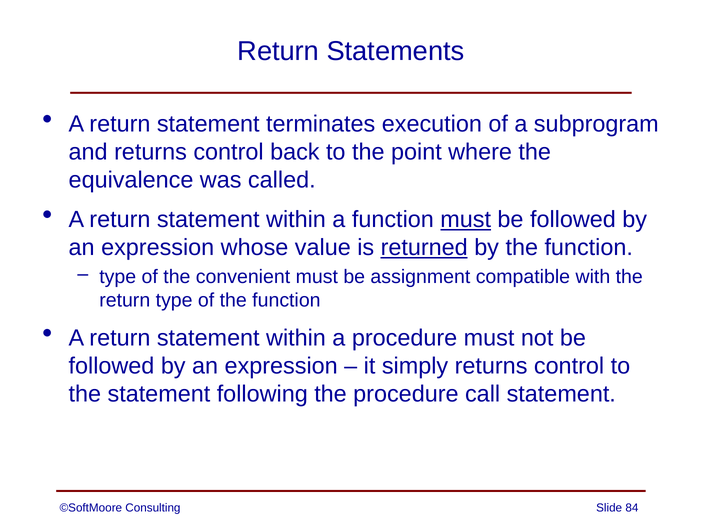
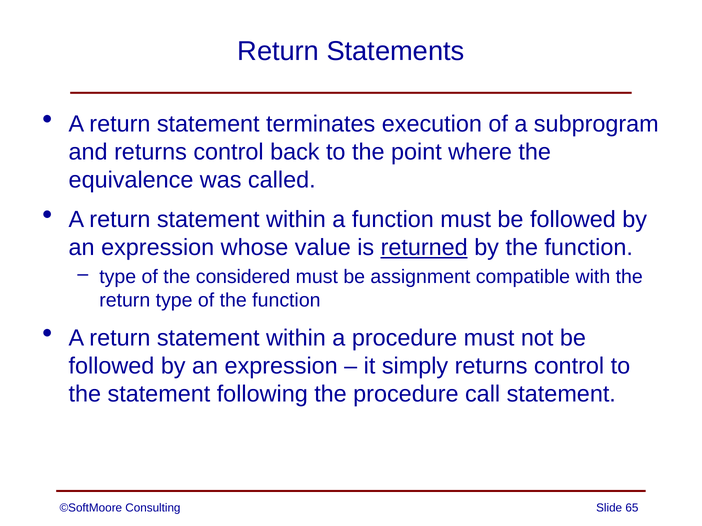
must at (466, 220) underline: present -> none
convenient: convenient -> considered
84: 84 -> 65
